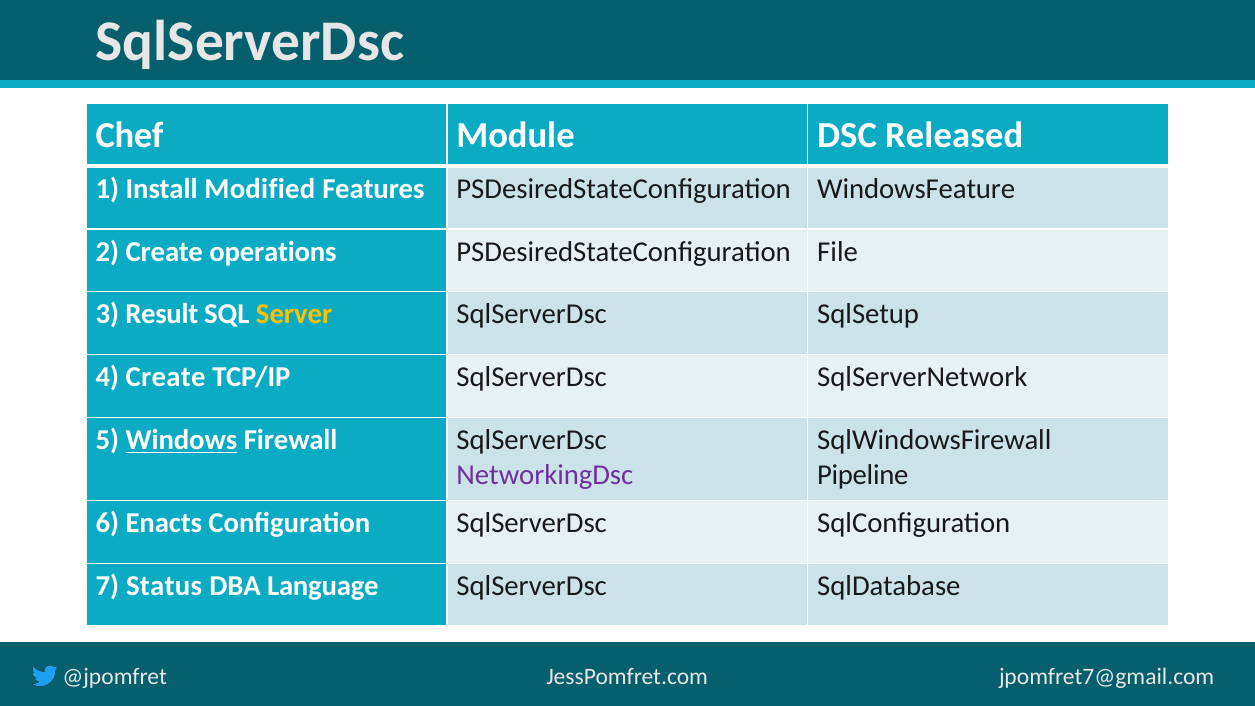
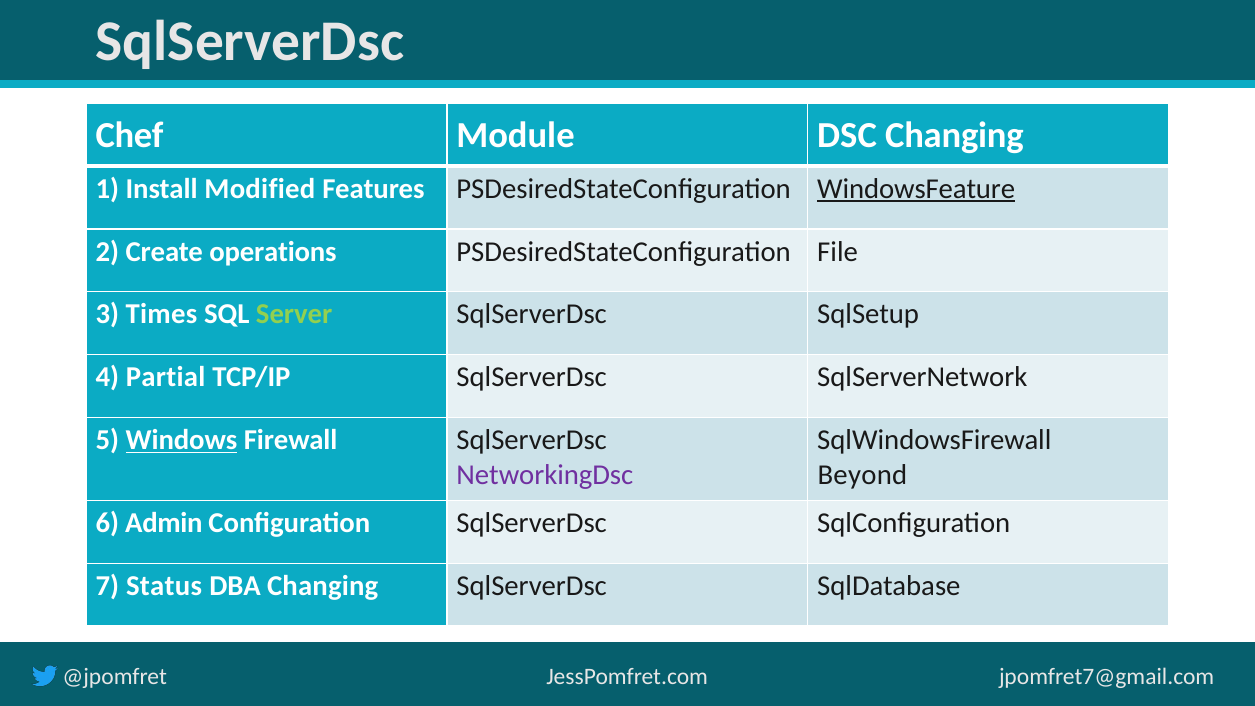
DSC Released: Released -> Changing
WindowsFeature underline: none -> present
Result: Result -> Times
Server colour: yellow -> light green
4 Create: Create -> Partial
Pipeline: Pipeline -> Beyond
Enacts: Enacts -> Admin
DBA Language: Language -> Changing
